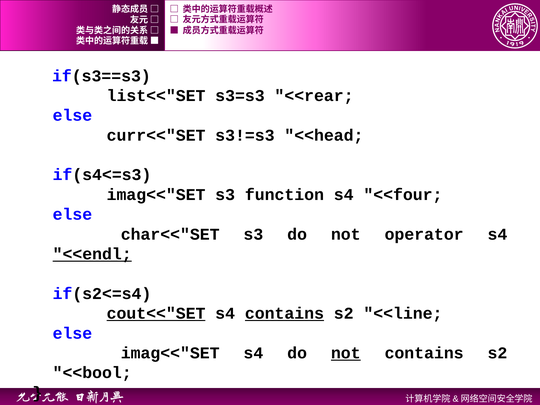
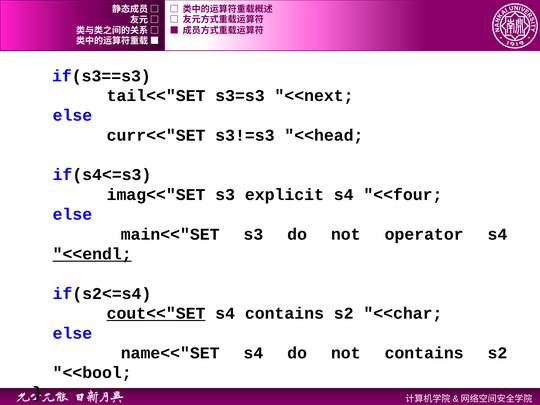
list<<"SET: list<<"SET -> tail<<"SET
<<rear: <<rear -> <<next
function: function -> explicit
char<<"SET: char<<"SET -> main<<"SET
contains at (284, 313) underline: present -> none
<<line: <<line -> <<char
imag<<"SET at (170, 353): imag<<"SET -> name<<"SET
not at (346, 353) underline: present -> none
